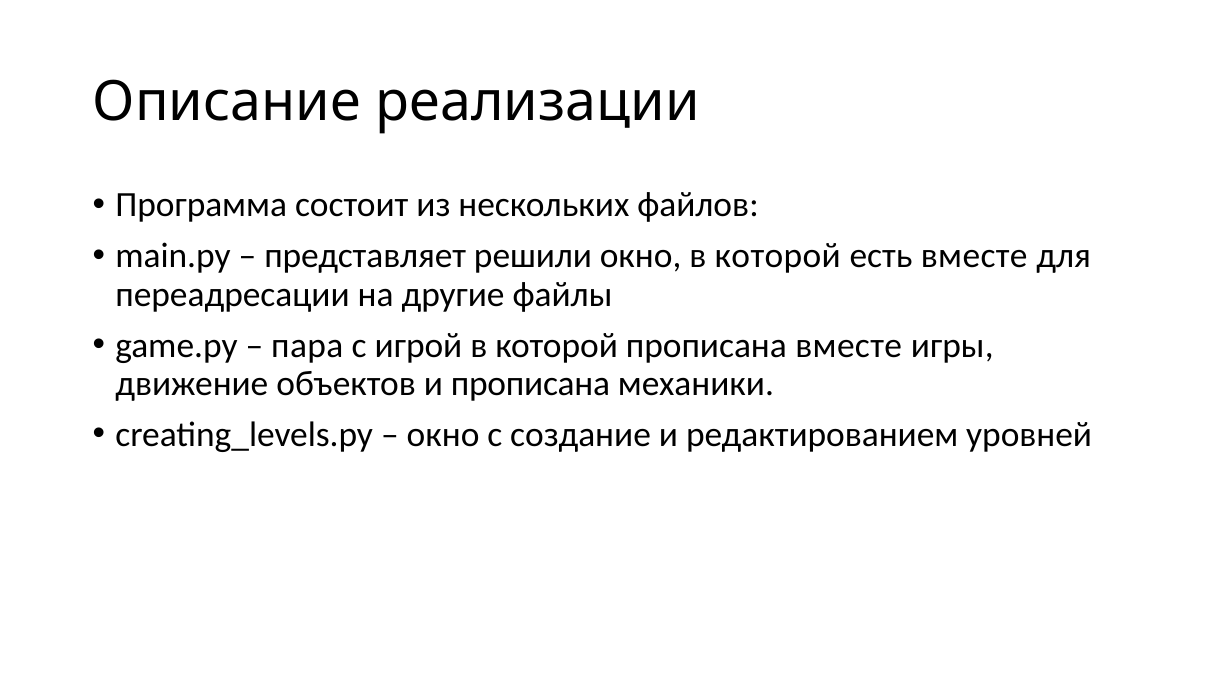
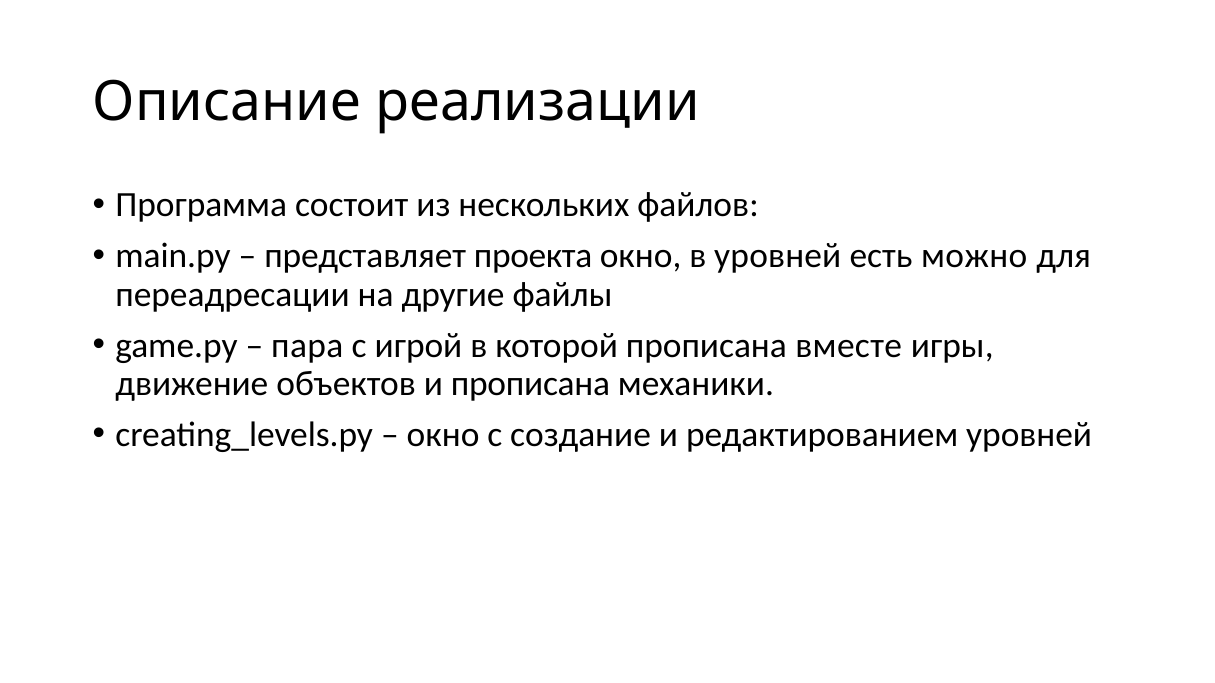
решили: решили -> проекта
окно в которой: которой -> уровней
есть вместе: вместе -> можно
